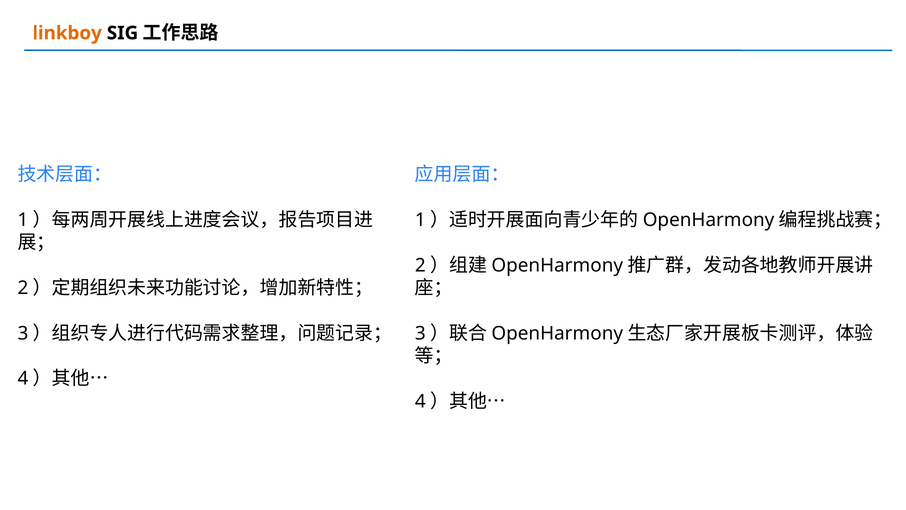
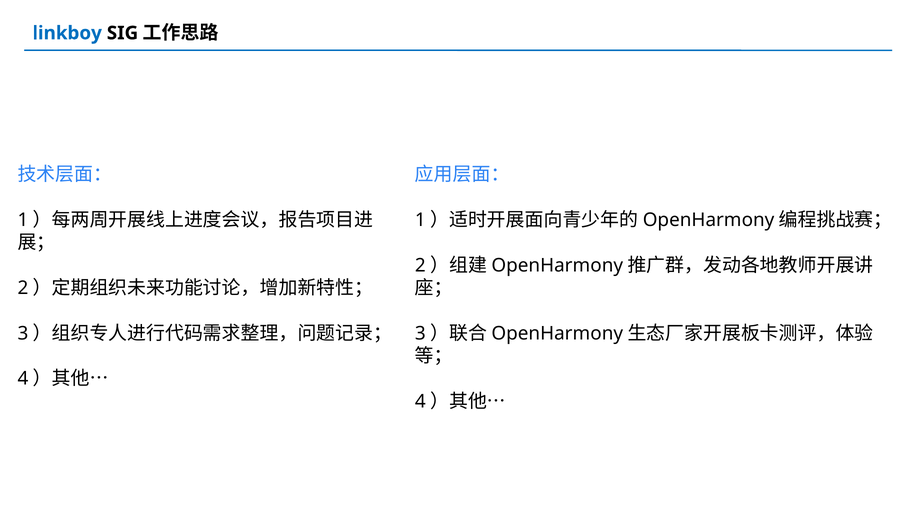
linkboy colour: orange -> blue
